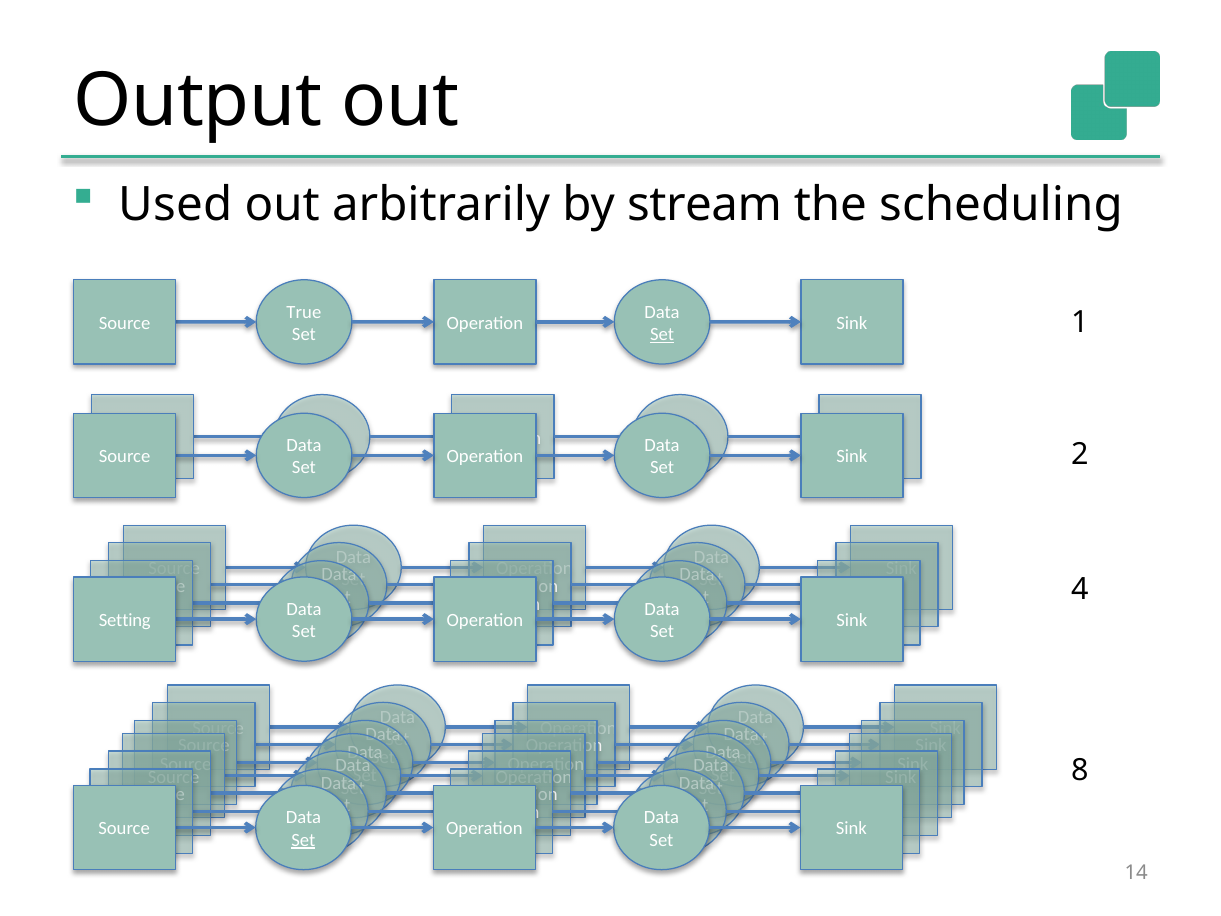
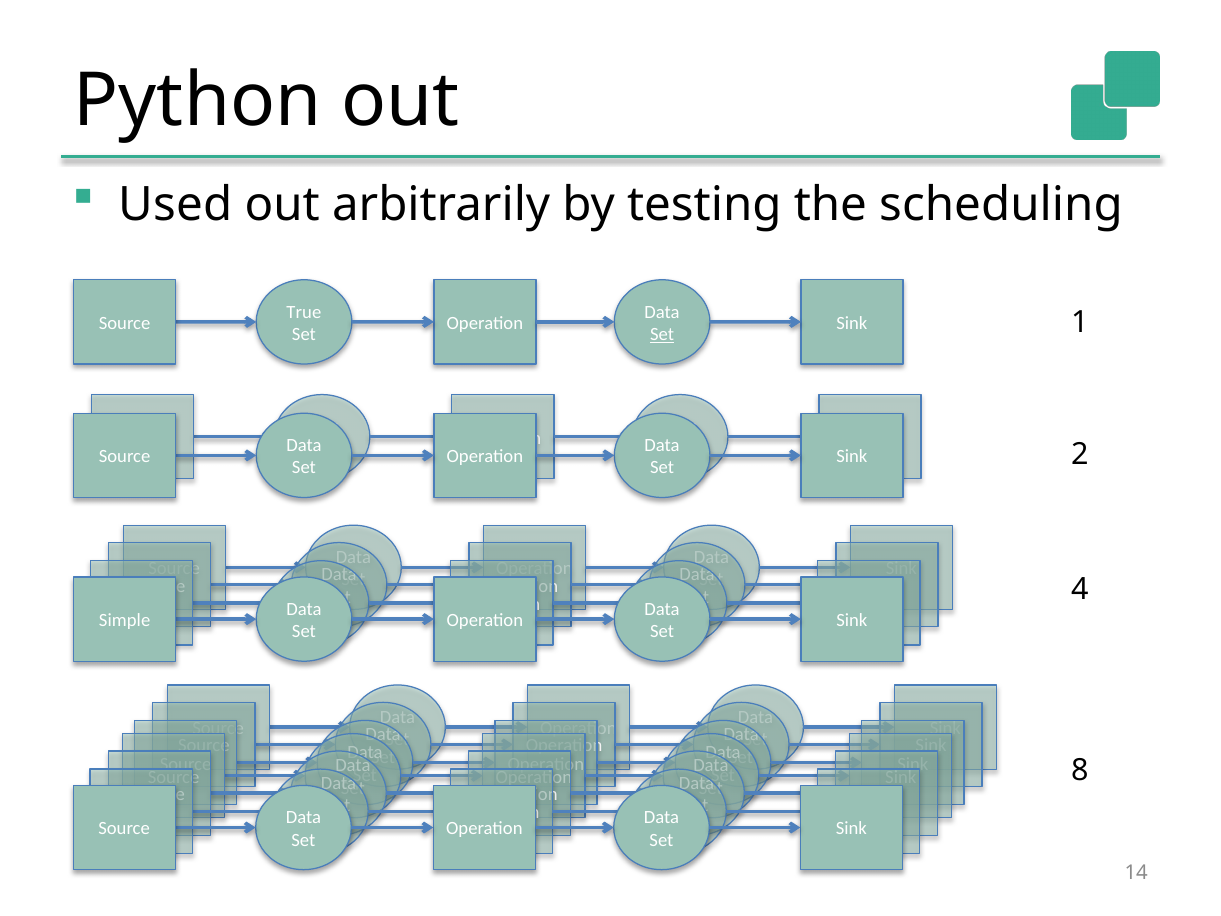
Output: Output -> Python
stream: stream -> testing
Setting: Setting -> Simple
Set at (303, 840) underline: present -> none
